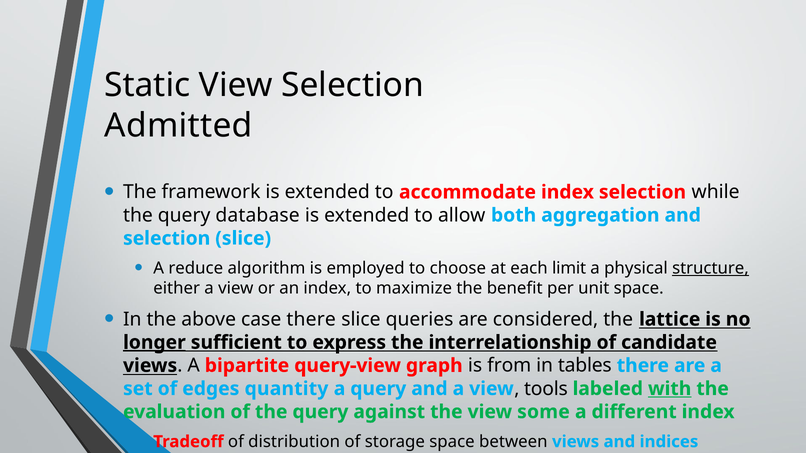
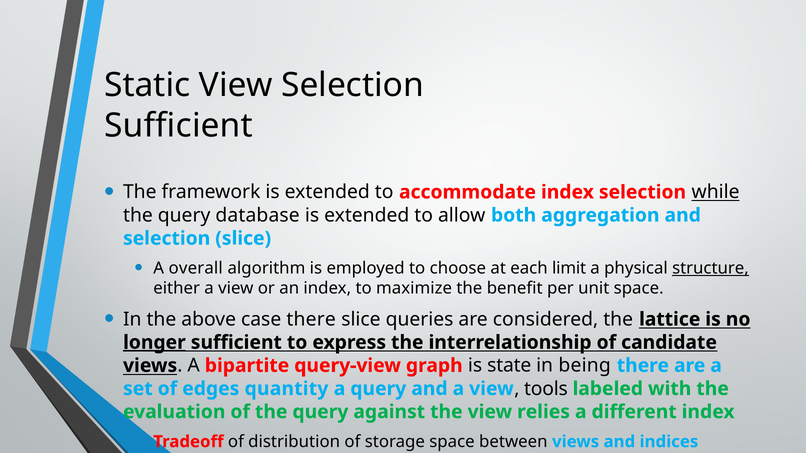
Admitted at (178, 126): Admitted -> Sufficient
while underline: none -> present
reduce: reduce -> overall
from: from -> state
tables: tables -> being
with underline: present -> none
some: some -> relies
